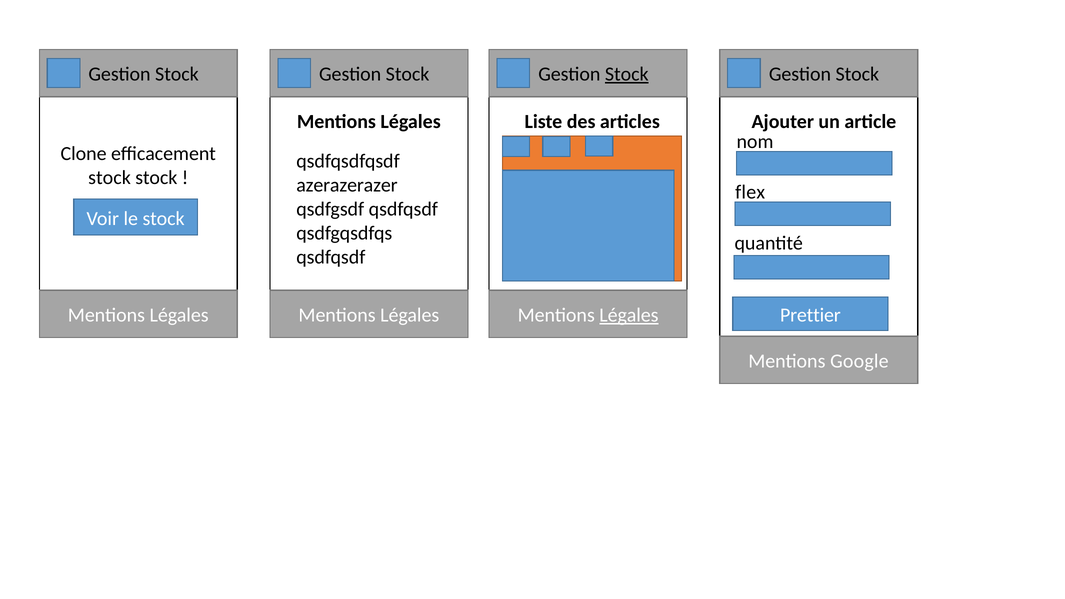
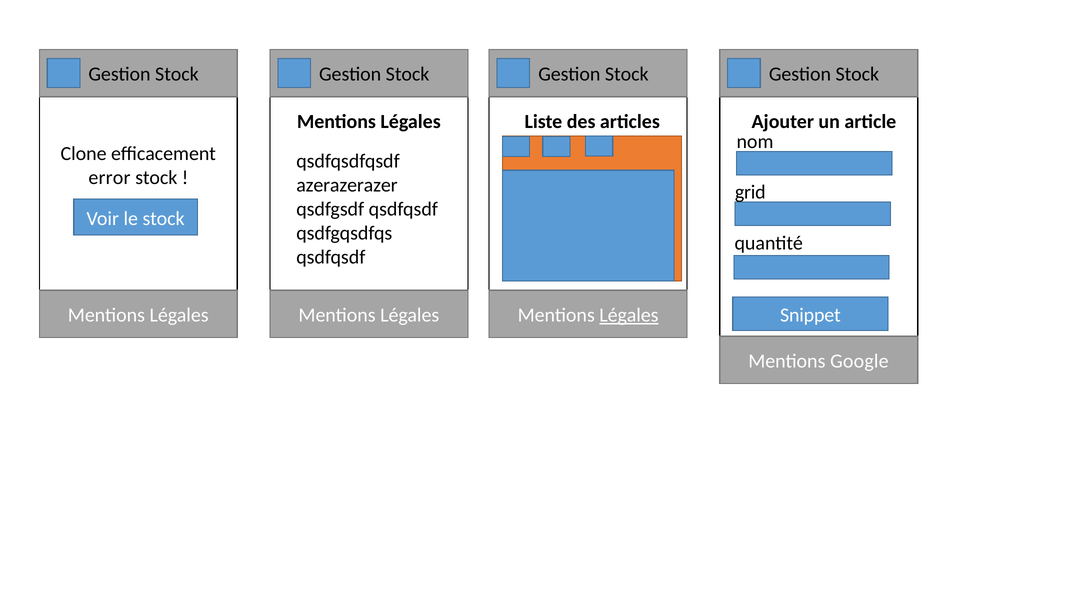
Stock at (627, 74) underline: present -> none
stock at (110, 178): stock -> error
flex: flex -> grid
Prettier: Prettier -> Snippet
